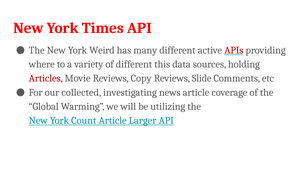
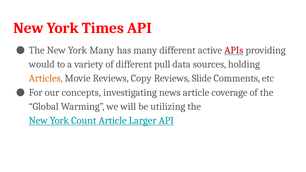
York Weird: Weird -> Many
where: where -> would
this: this -> pull
Articles colour: red -> orange
collected: collected -> concepts
